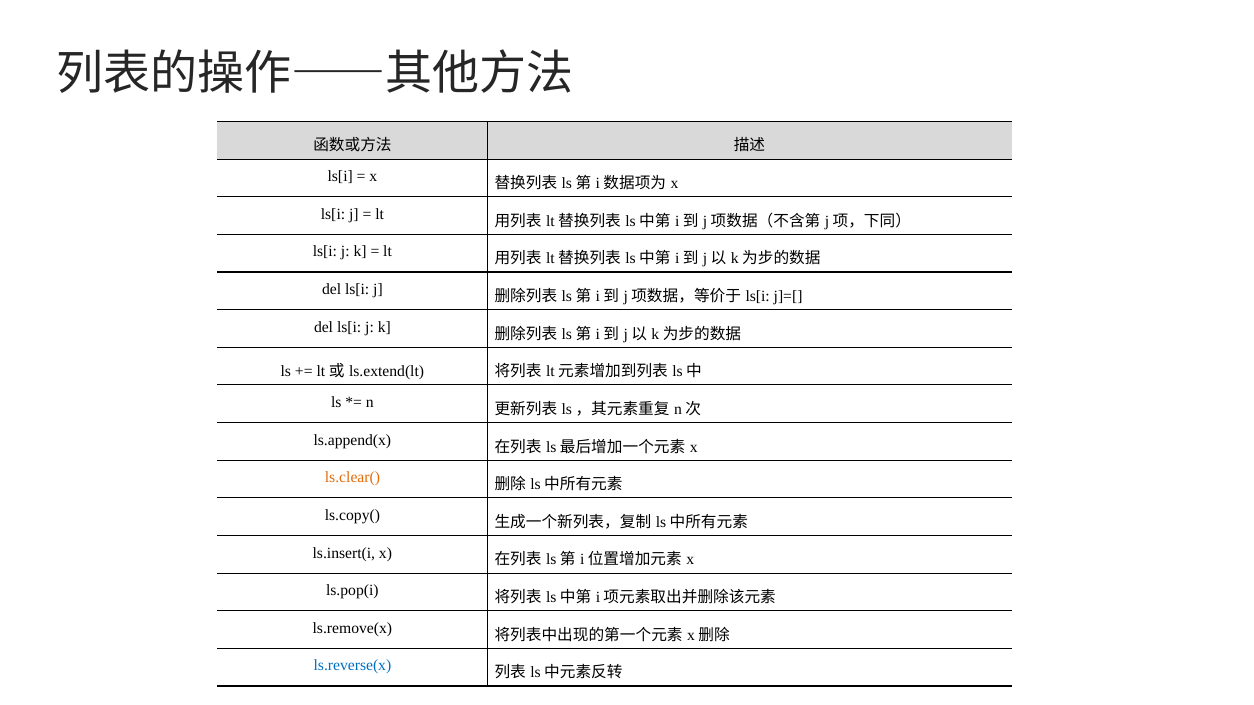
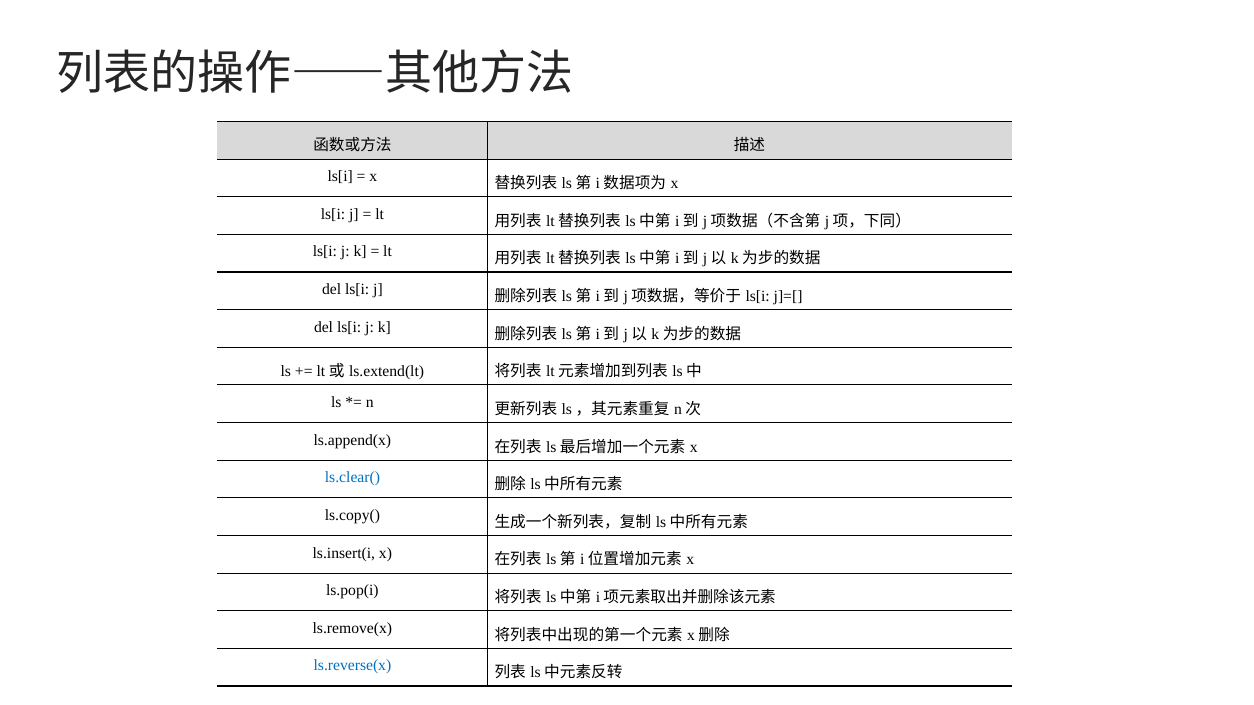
ls.clear( colour: orange -> blue
